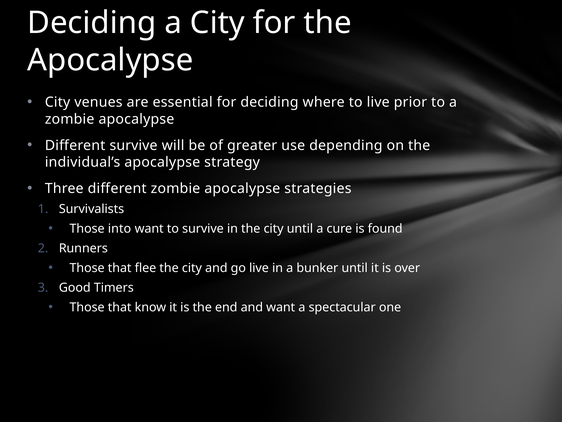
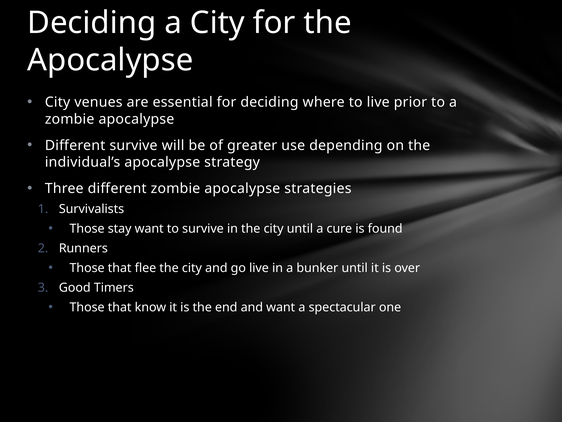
into: into -> stay
